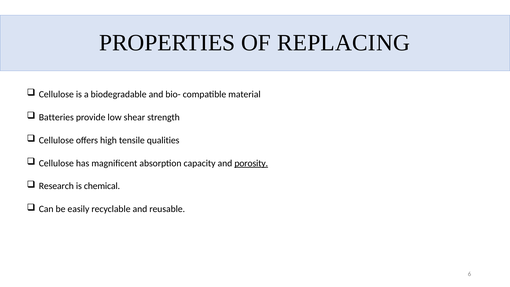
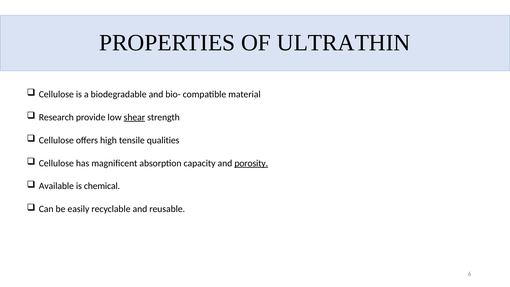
REPLACING: REPLACING -> ULTRATHIN
Batteries: Batteries -> Research
shear underline: none -> present
Research: Research -> Available
